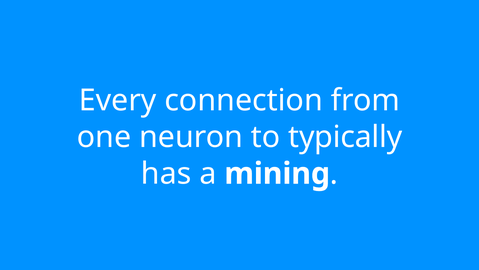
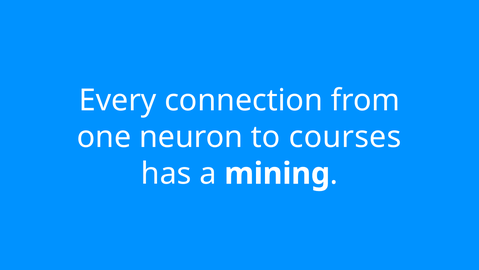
typically: typically -> courses
